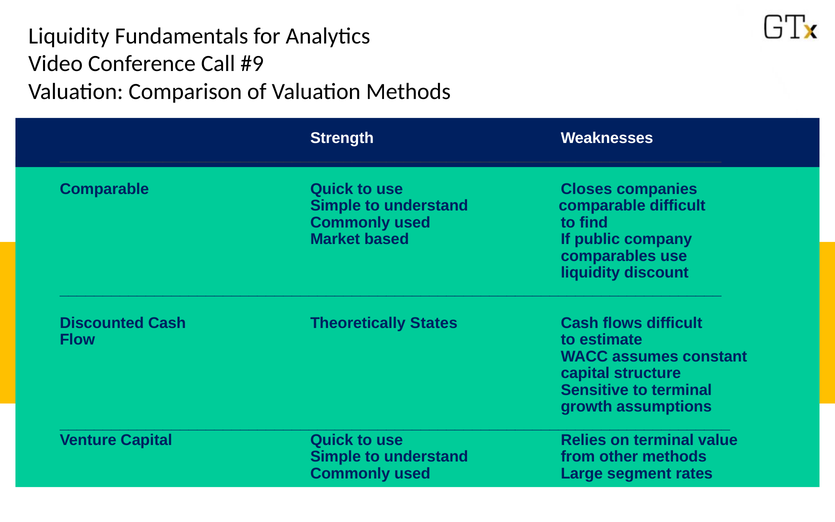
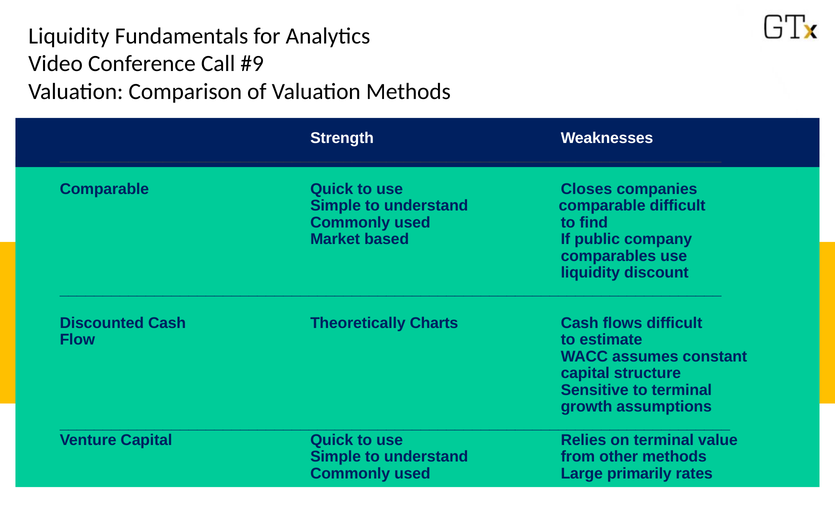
States: States -> Charts
segment: segment -> primarily
